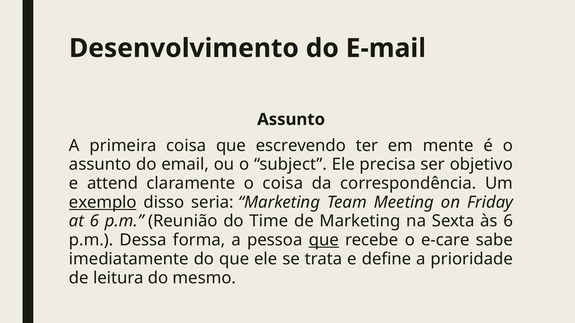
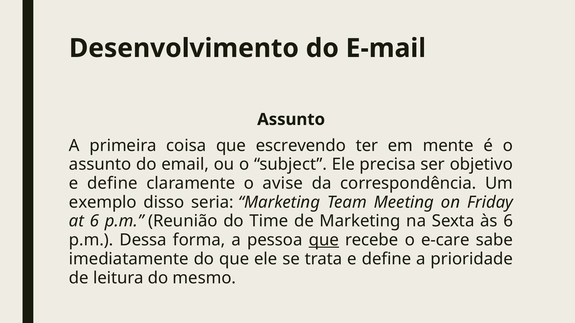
attend at (113, 184): attend -> define
o coisa: coisa -> avise
exemplo underline: present -> none
